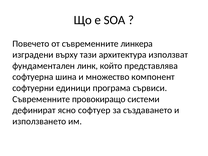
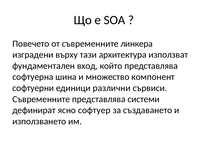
линк: линк -> вход
програма: програма -> различни
Съвременните провокиращо: провокиращо -> представлява
